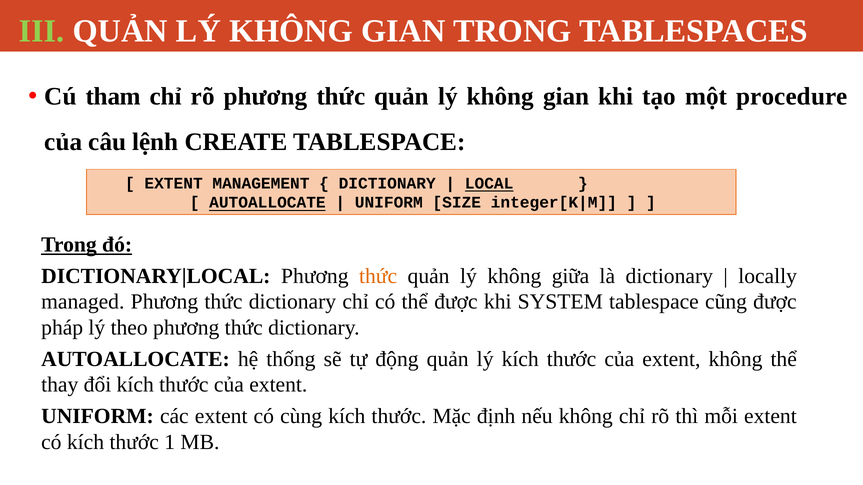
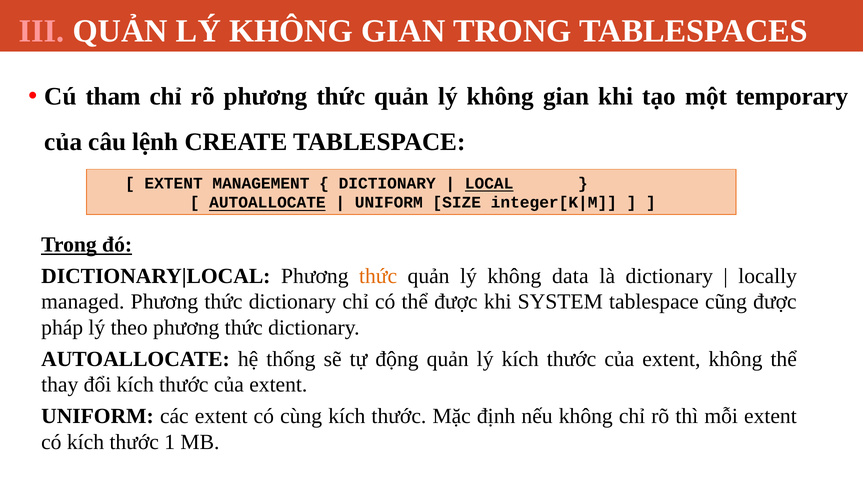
III colour: light green -> pink
procedure: procedure -> temporary
giữa: giữa -> data
